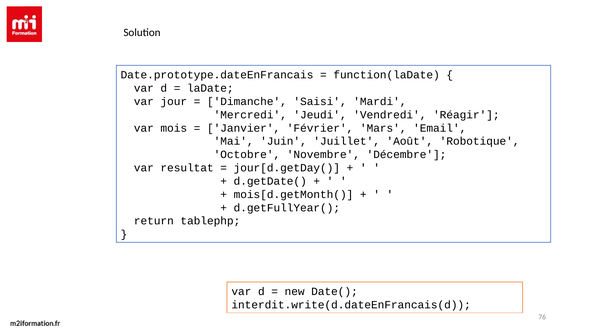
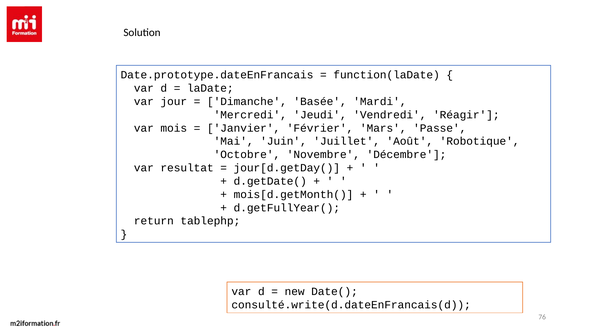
Saisi: Saisi -> Basée
Email: Email -> Passe
interdit.write(d.dateEnFrancais(d: interdit.write(d.dateEnFrancais(d -> consulté.write(d.dateEnFrancais(d
